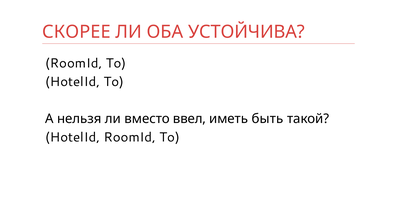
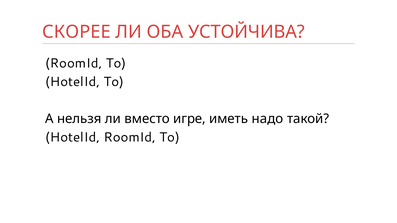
ввел: ввел -> игре
быть: быть -> надо
